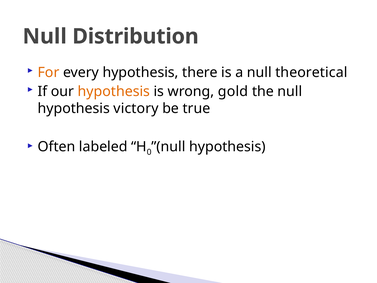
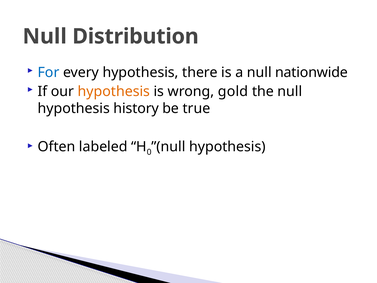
For colour: orange -> blue
theoretical: theoretical -> nationwide
victory: victory -> history
